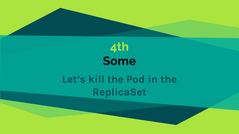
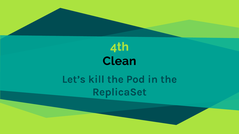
Some: Some -> Clean
